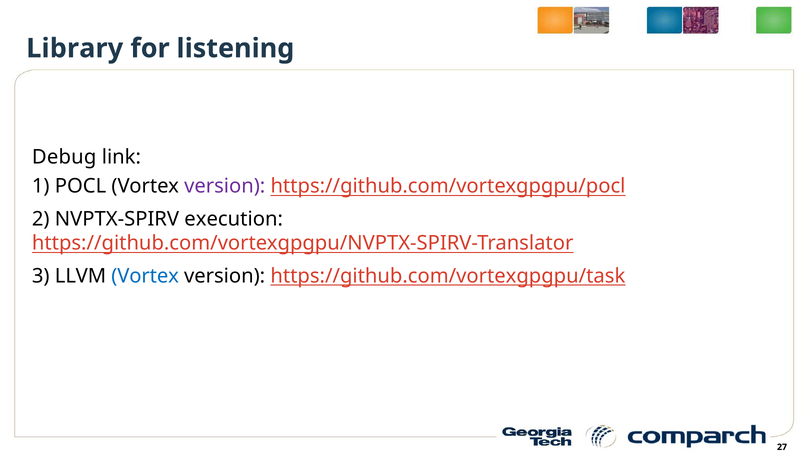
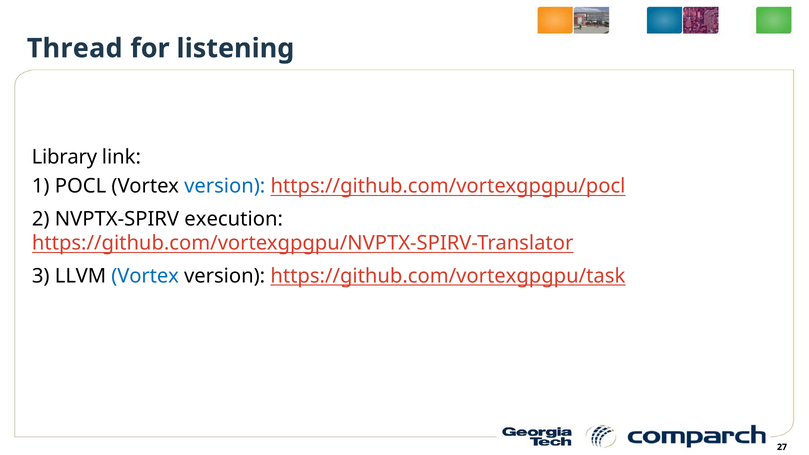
Library: Library -> Thread
Debug: Debug -> Library
version at (225, 186) colour: purple -> blue
